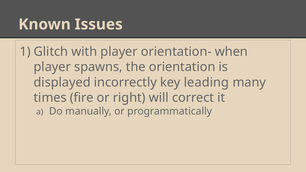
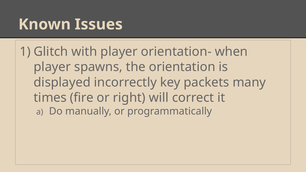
leading: leading -> packets
